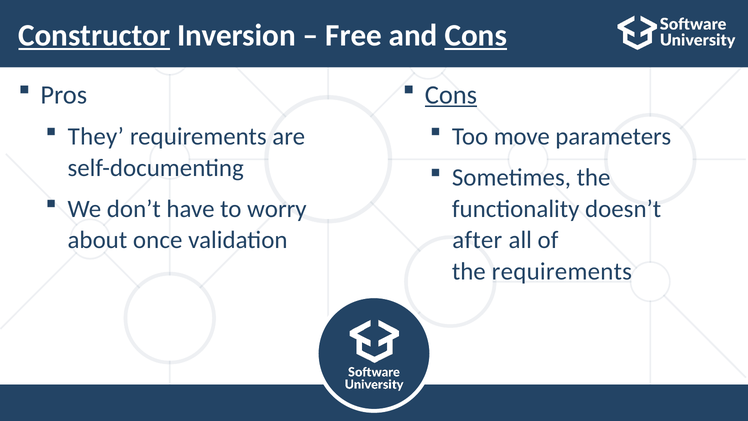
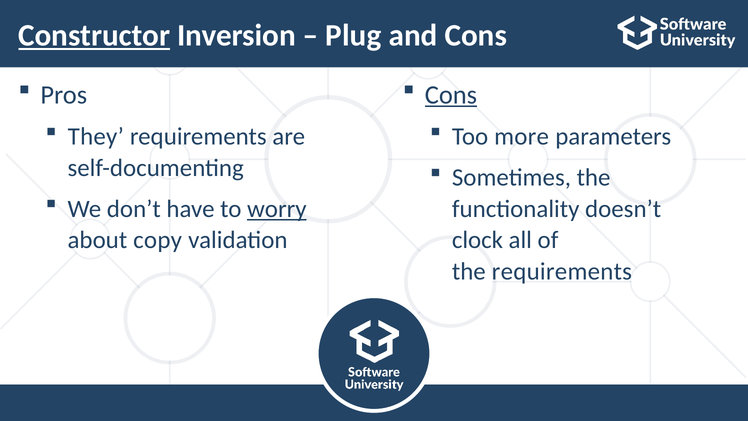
Free: Free -> Plug
Cons at (476, 35) underline: present -> none
move: move -> more
worry underline: none -> present
once: once -> copy
after: after -> clock
